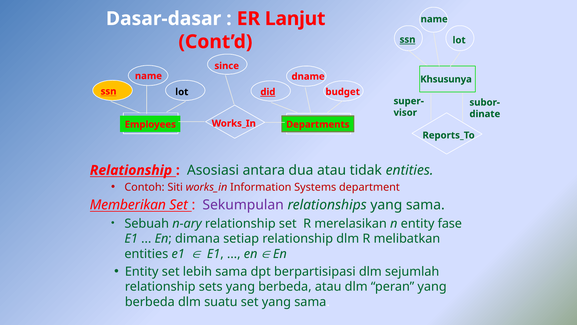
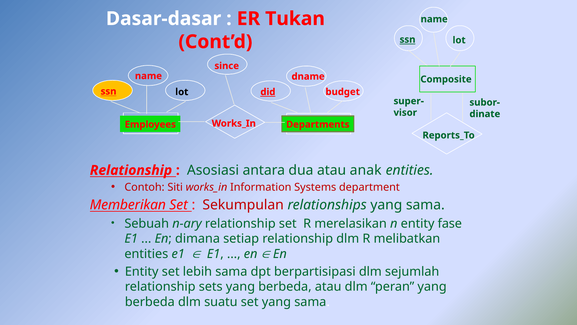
Lanjut: Lanjut -> Tukan
Khsusunya: Khsusunya -> Composite
tidak: tidak -> anak
Sekumpulan colour: purple -> red
